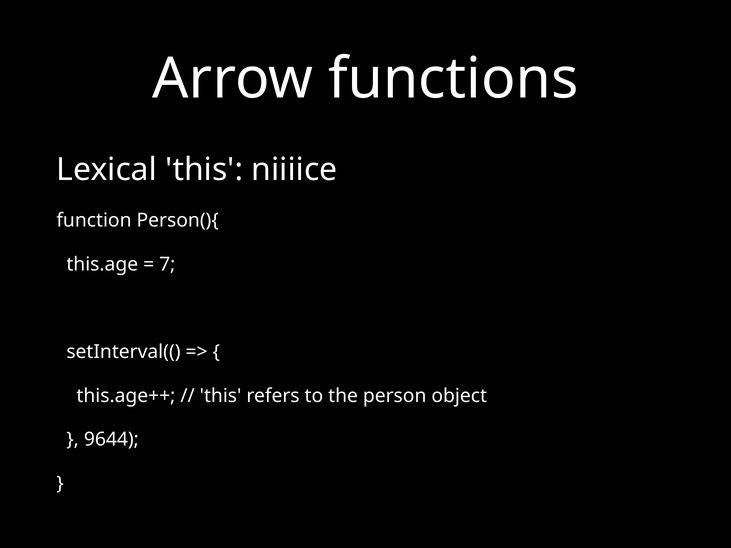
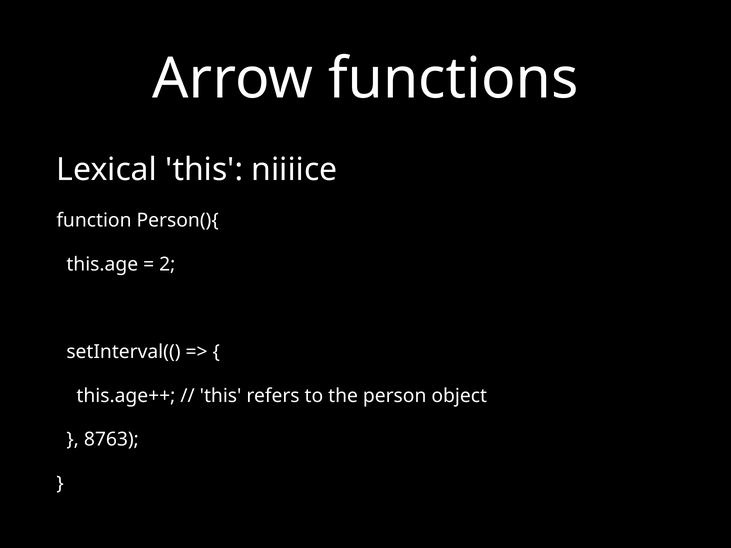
7: 7 -> 2
9644: 9644 -> 8763
